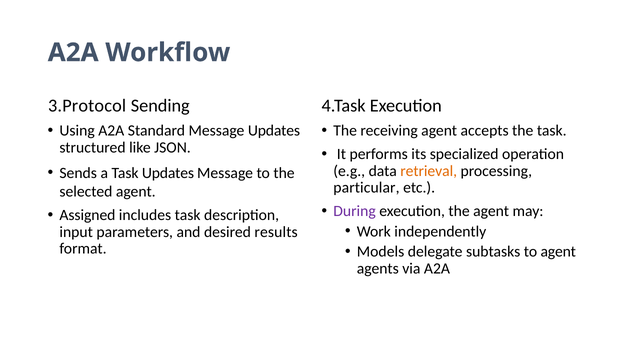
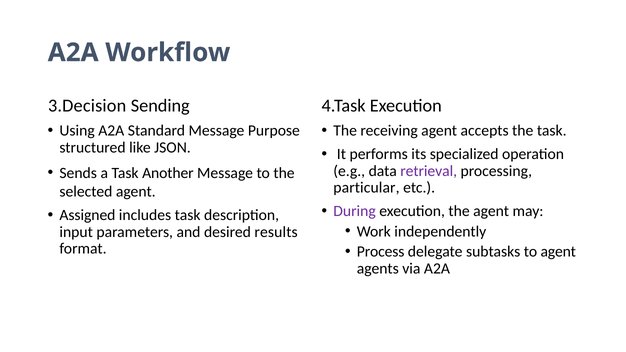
3.Protocol: 3.Protocol -> 3.Decision
Message Updates: Updates -> Purpose
retrieval colour: orange -> purple
Task Updates: Updates -> Another
Models: Models -> Process
